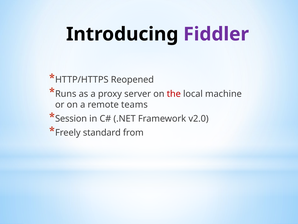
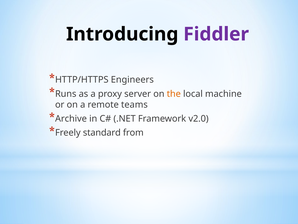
Reopened: Reopened -> Engineers
the colour: red -> orange
Session: Session -> Archive
